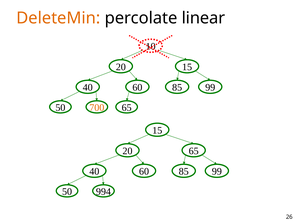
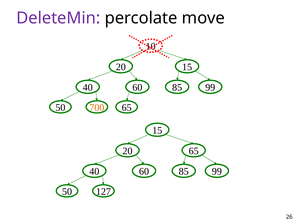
DeleteMin colour: orange -> purple
linear: linear -> move
994: 994 -> 127
